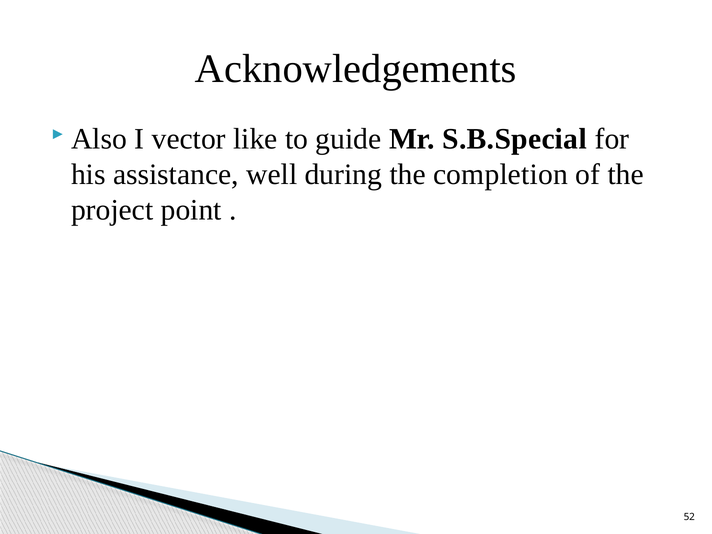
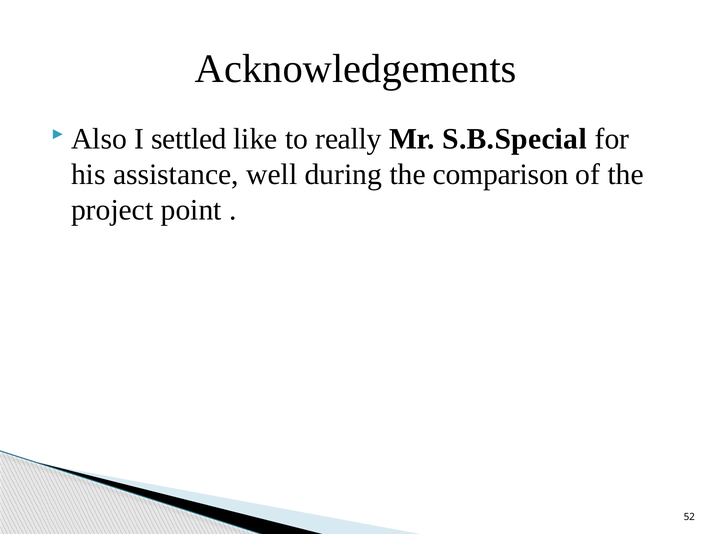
vector: vector -> settled
guide: guide -> really
completion: completion -> comparison
